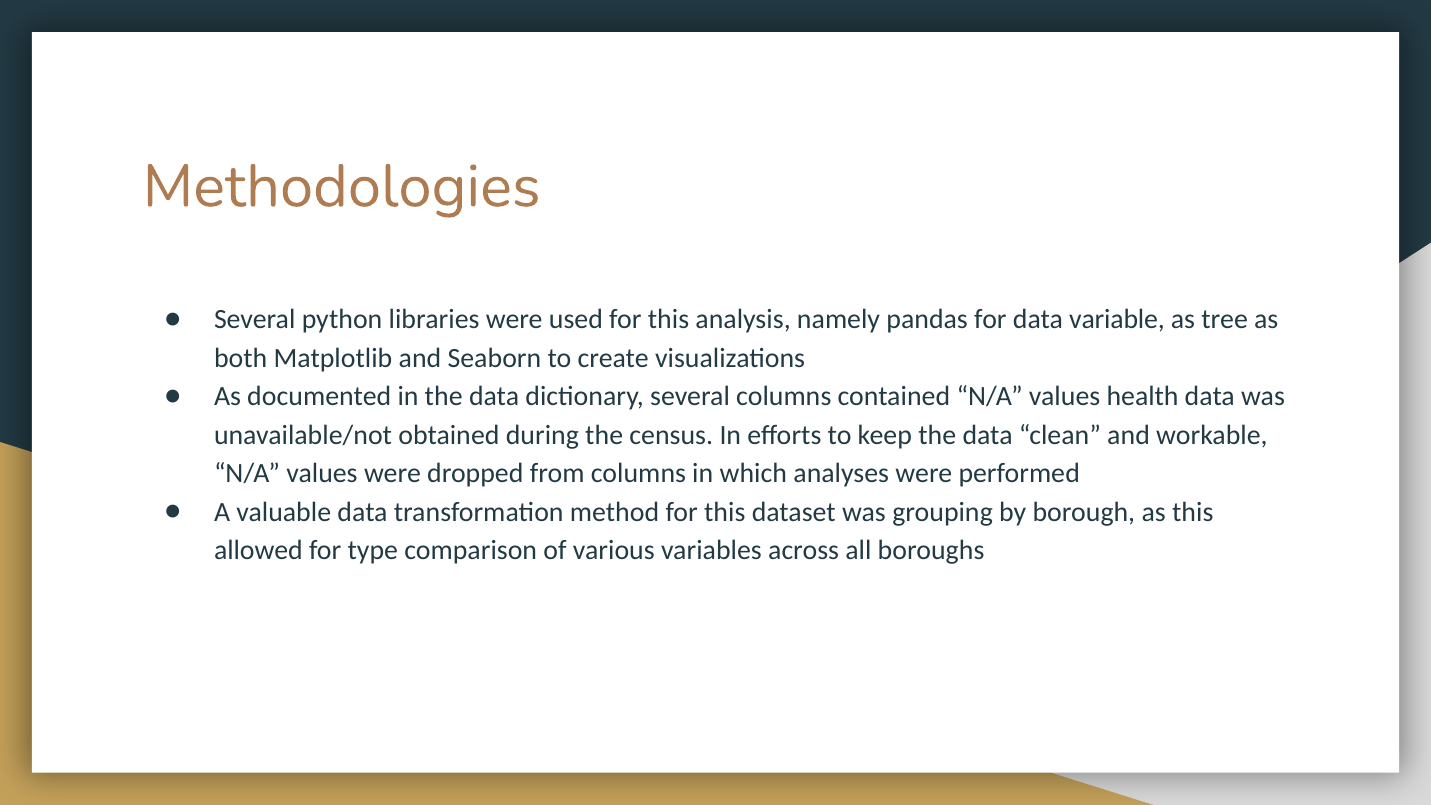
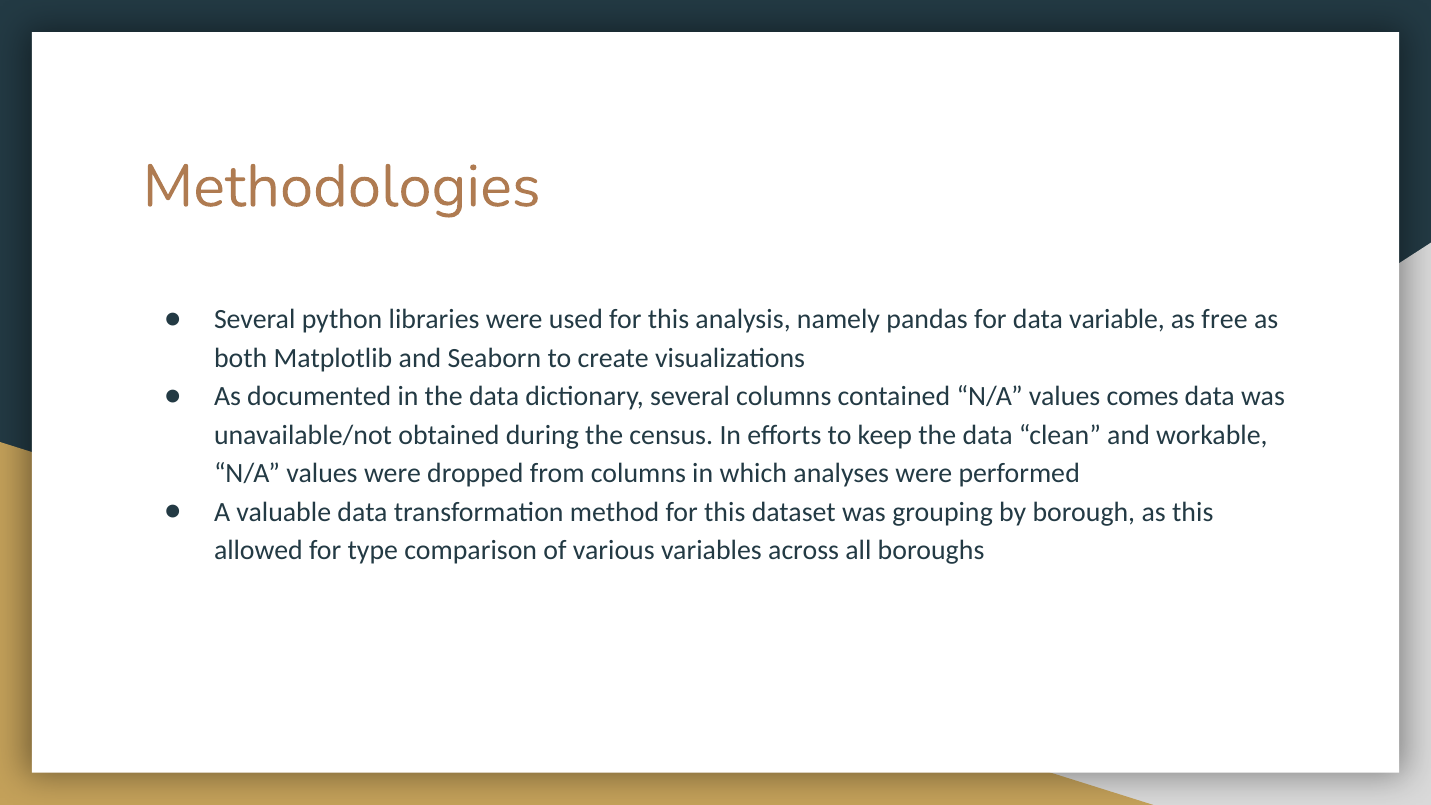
tree: tree -> free
health: health -> comes
